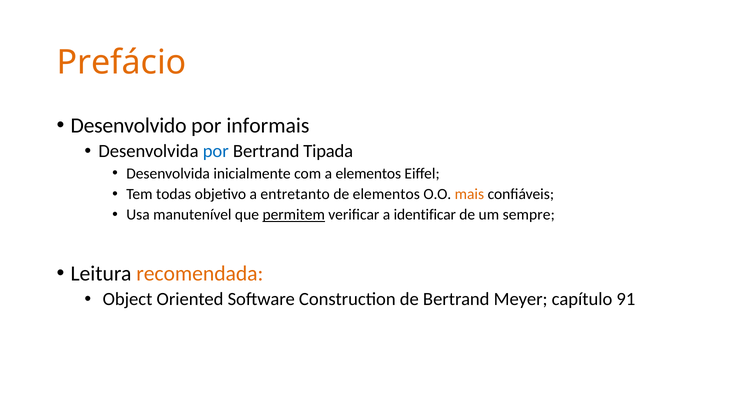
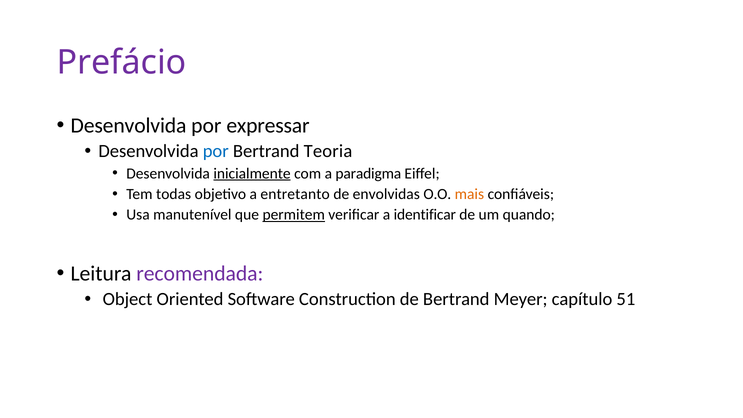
Prefácio colour: orange -> purple
Desenvolvido at (129, 126): Desenvolvido -> Desenvolvida
informais: informais -> expressar
Tipada: Tipada -> Teoria
inicialmente underline: none -> present
a elementos: elementos -> paradigma
de elementos: elementos -> envolvidas
sempre: sempre -> quando
recomendada colour: orange -> purple
91: 91 -> 51
